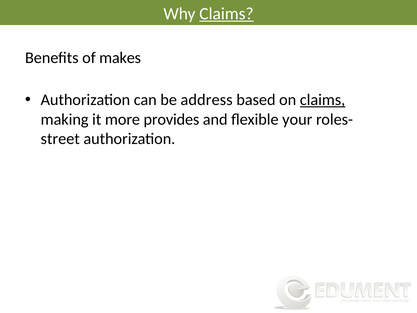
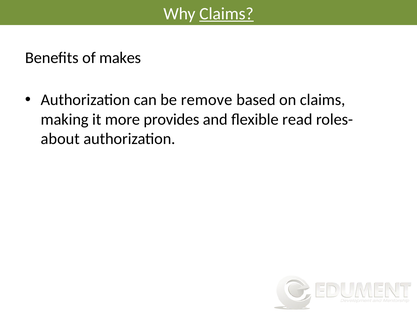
address: address -> remove
claims at (323, 100) underline: present -> none
your: your -> read
street: street -> about
